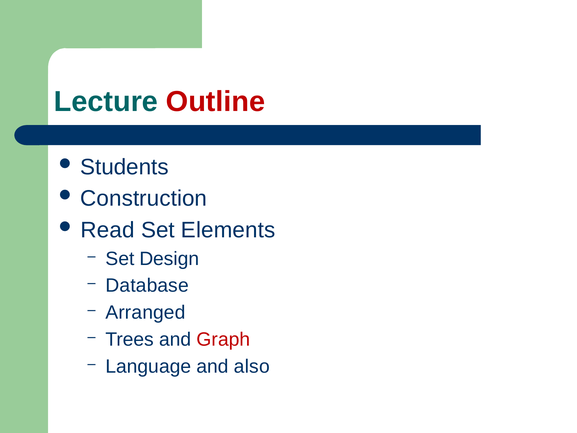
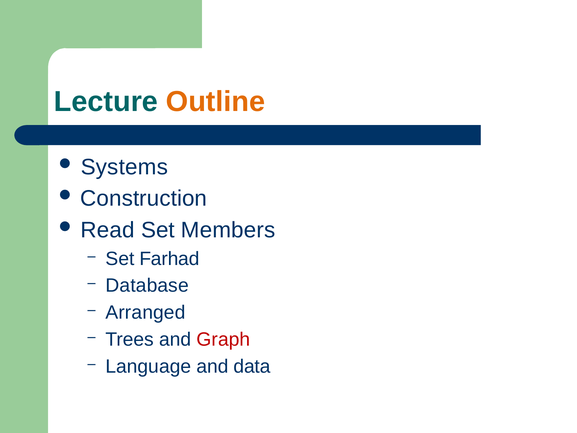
Outline colour: red -> orange
Students: Students -> Systems
Elements: Elements -> Members
Design: Design -> Farhad
also: also -> data
